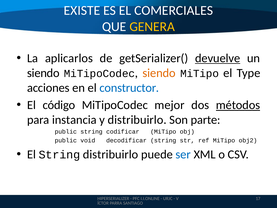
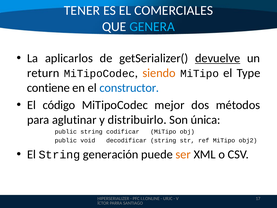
EXISTE: EXISTE -> TENER
GENERA colour: yellow -> light blue
siendo at (43, 73): siendo -> return
acciones: acciones -> contiene
métodos underline: present -> none
instancia: instancia -> aglutinar
parte: parte -> única
String distribuirlo: distribuirlo -> generación
ser colour: blue -> orange
